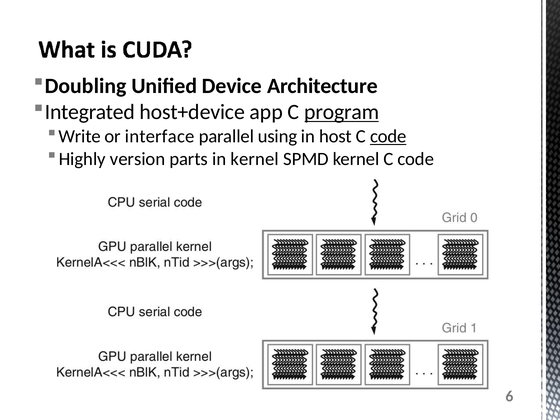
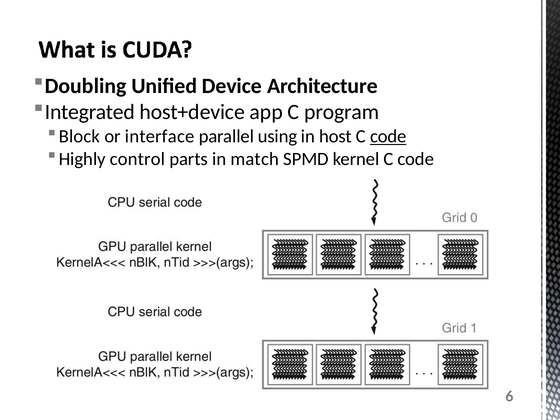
program underline: present -> none
Write: Write -> Block
version: version -> control
in kernel: kernel -> match
